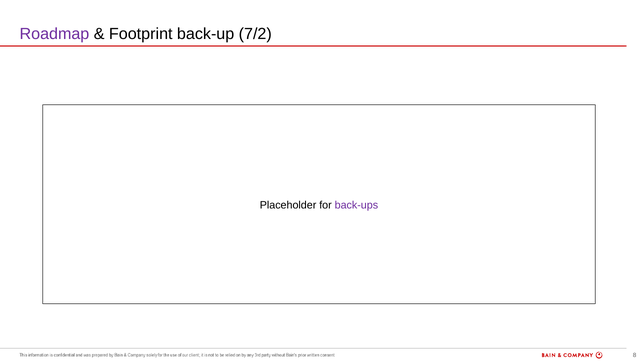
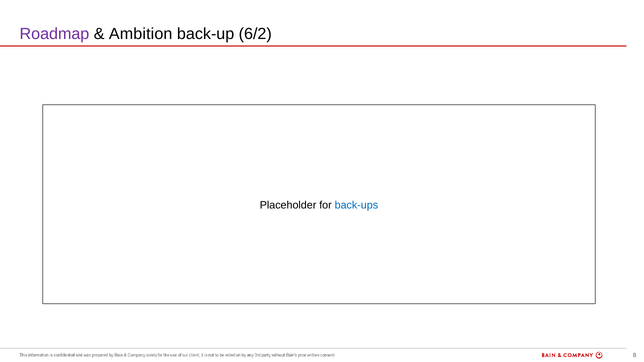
Footprint: Footprint -> Ambition
7/2: 7/2 -> 6/2
back-ups colour: purple -> blue
